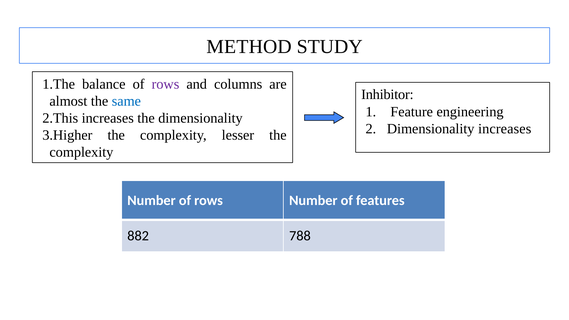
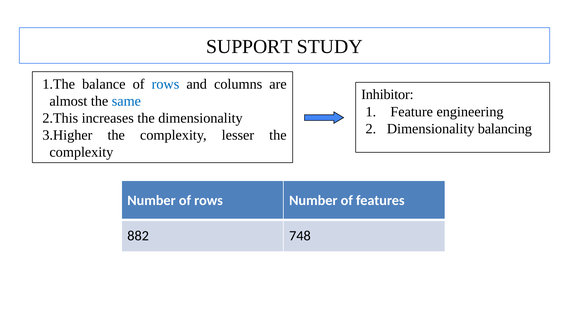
METHOD: METHOD -> SUPPORT
rows at (165, 84) colour: purple -> blue
Dimensionality increases: increases -> balancing
788: 788 -> 748
